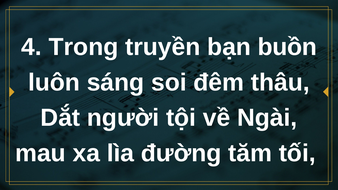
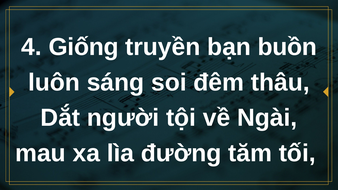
Trong: Trong -> Giống
